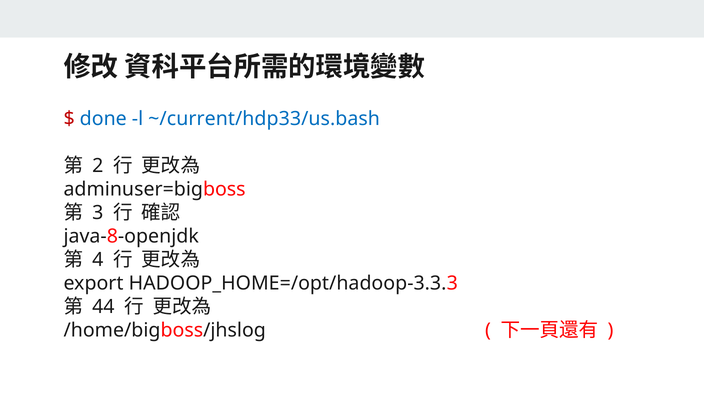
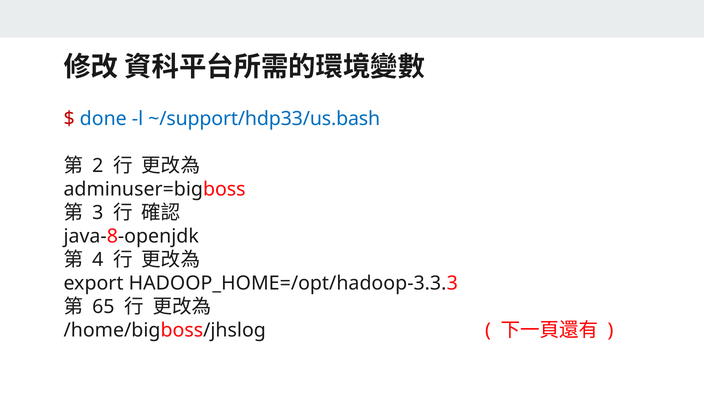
~/current/hdp33/us.bash: ~/current/hdp33/us.bash -> ~/support/hdp33/us.bash
44: 44 -> 65
